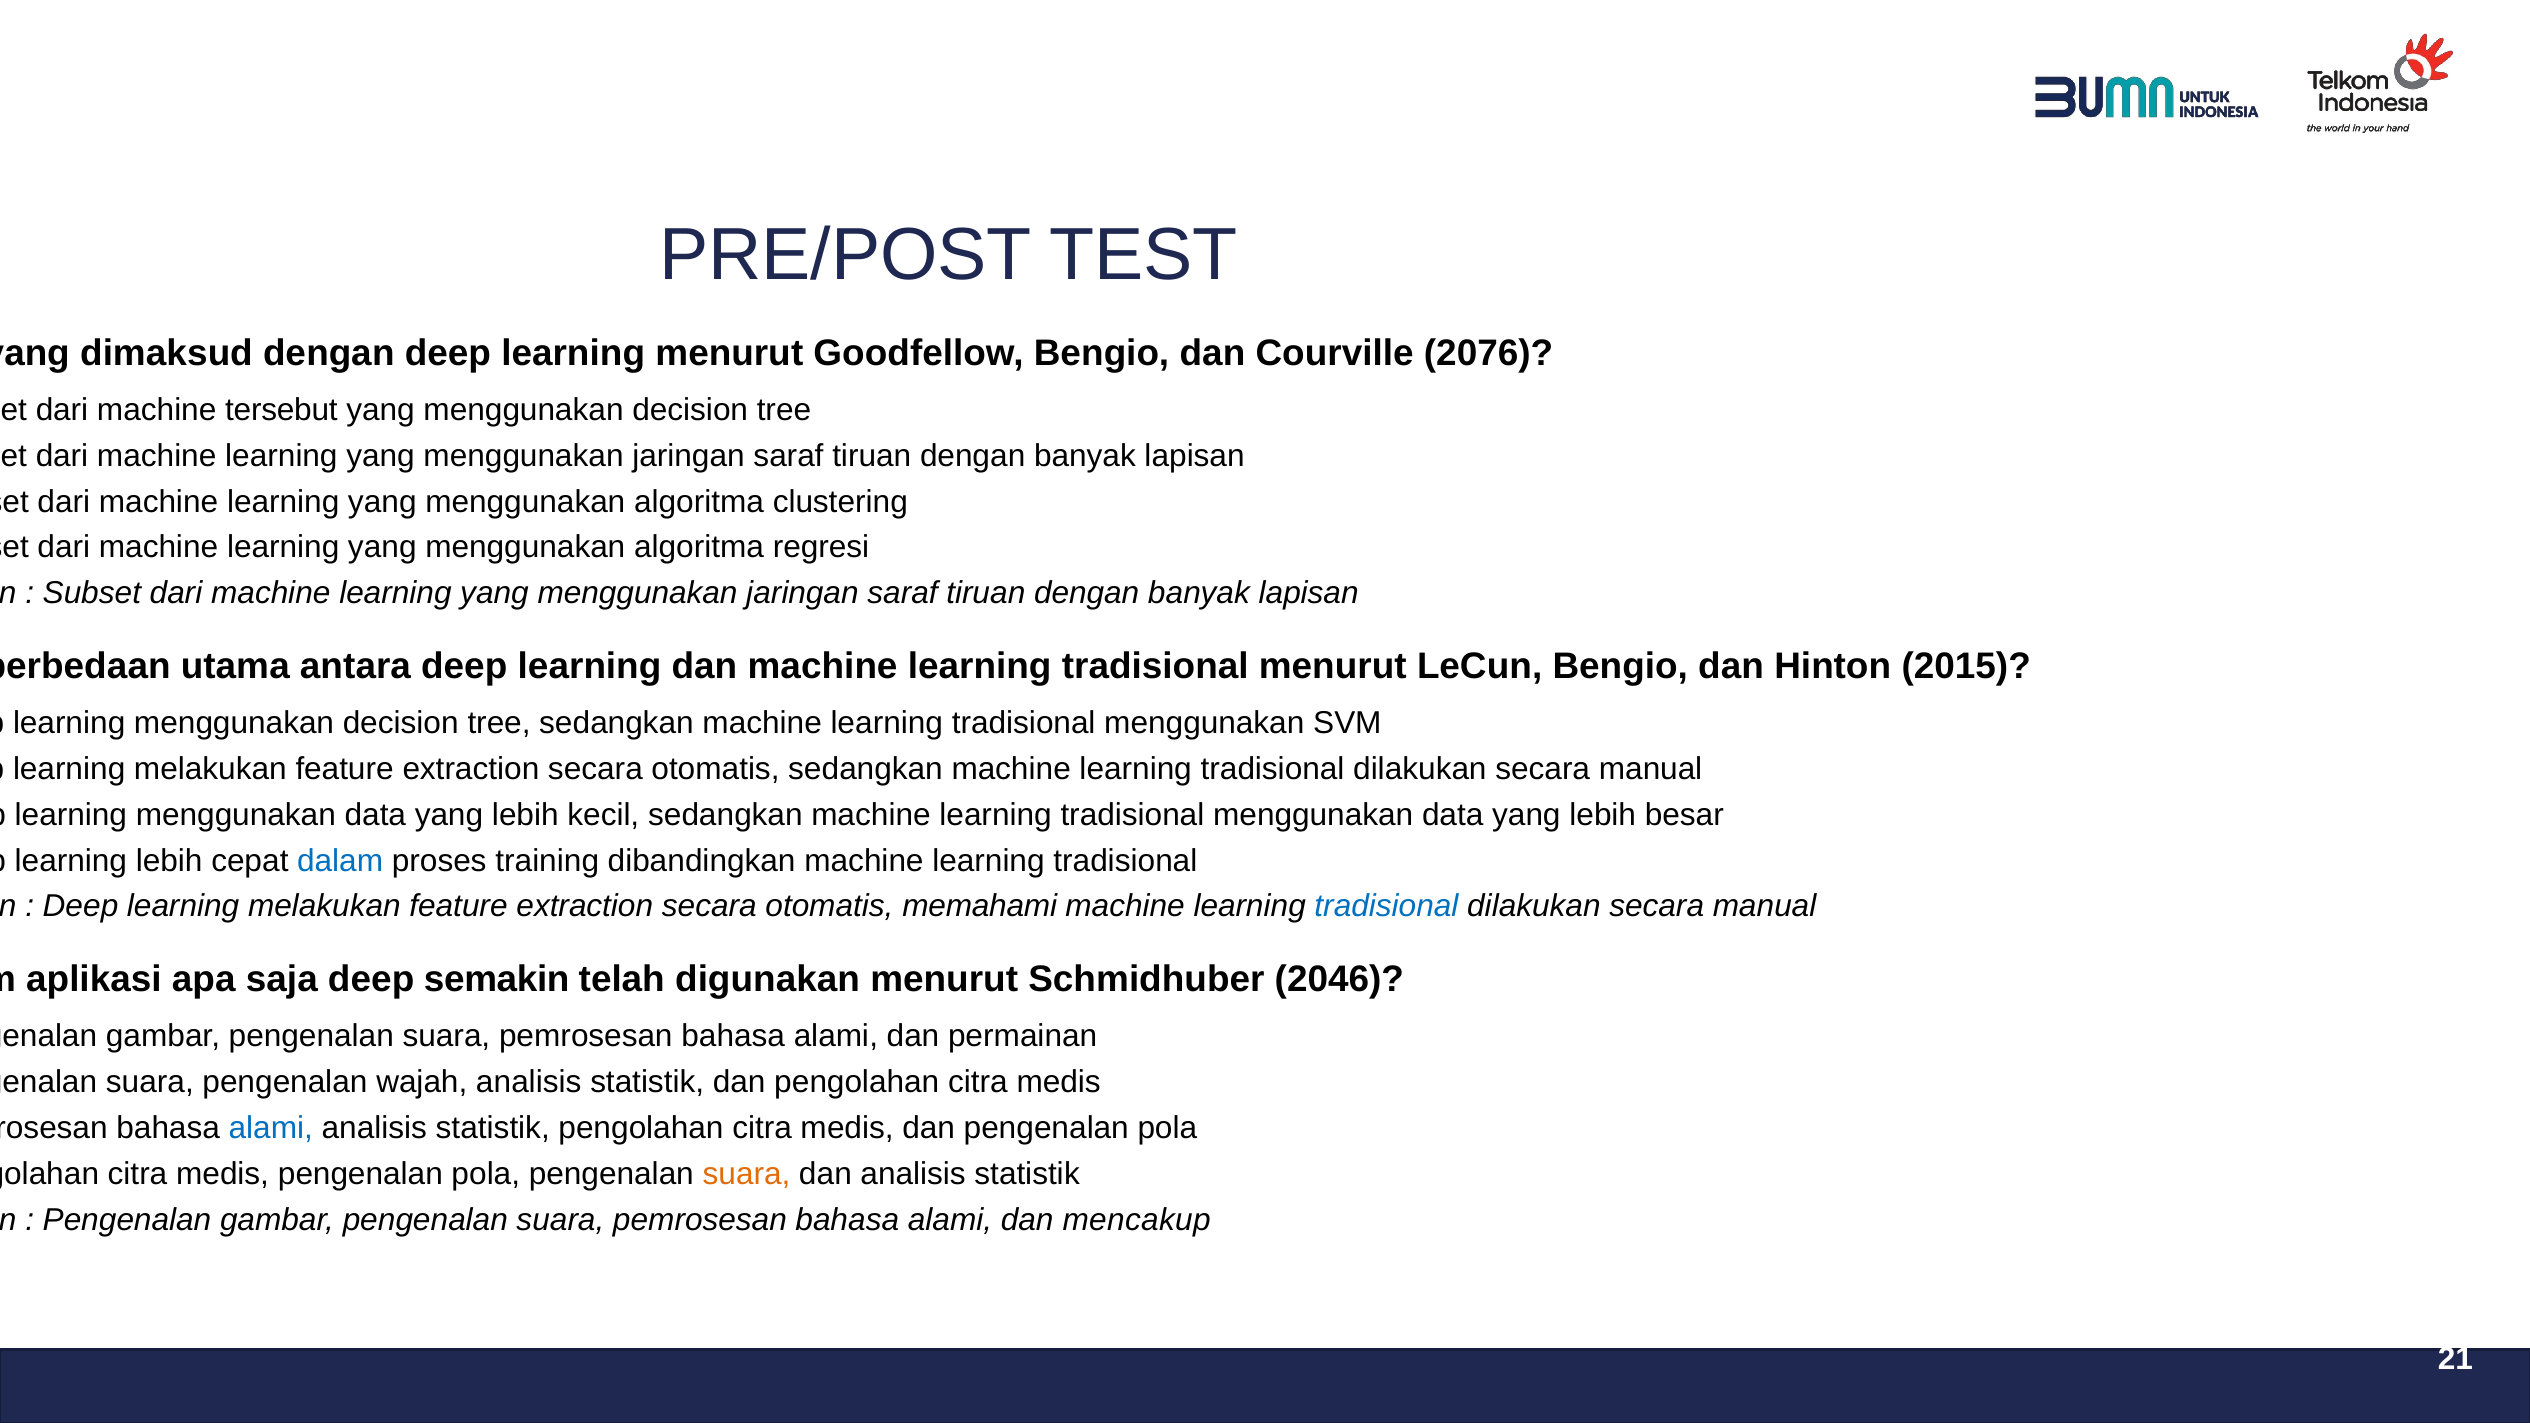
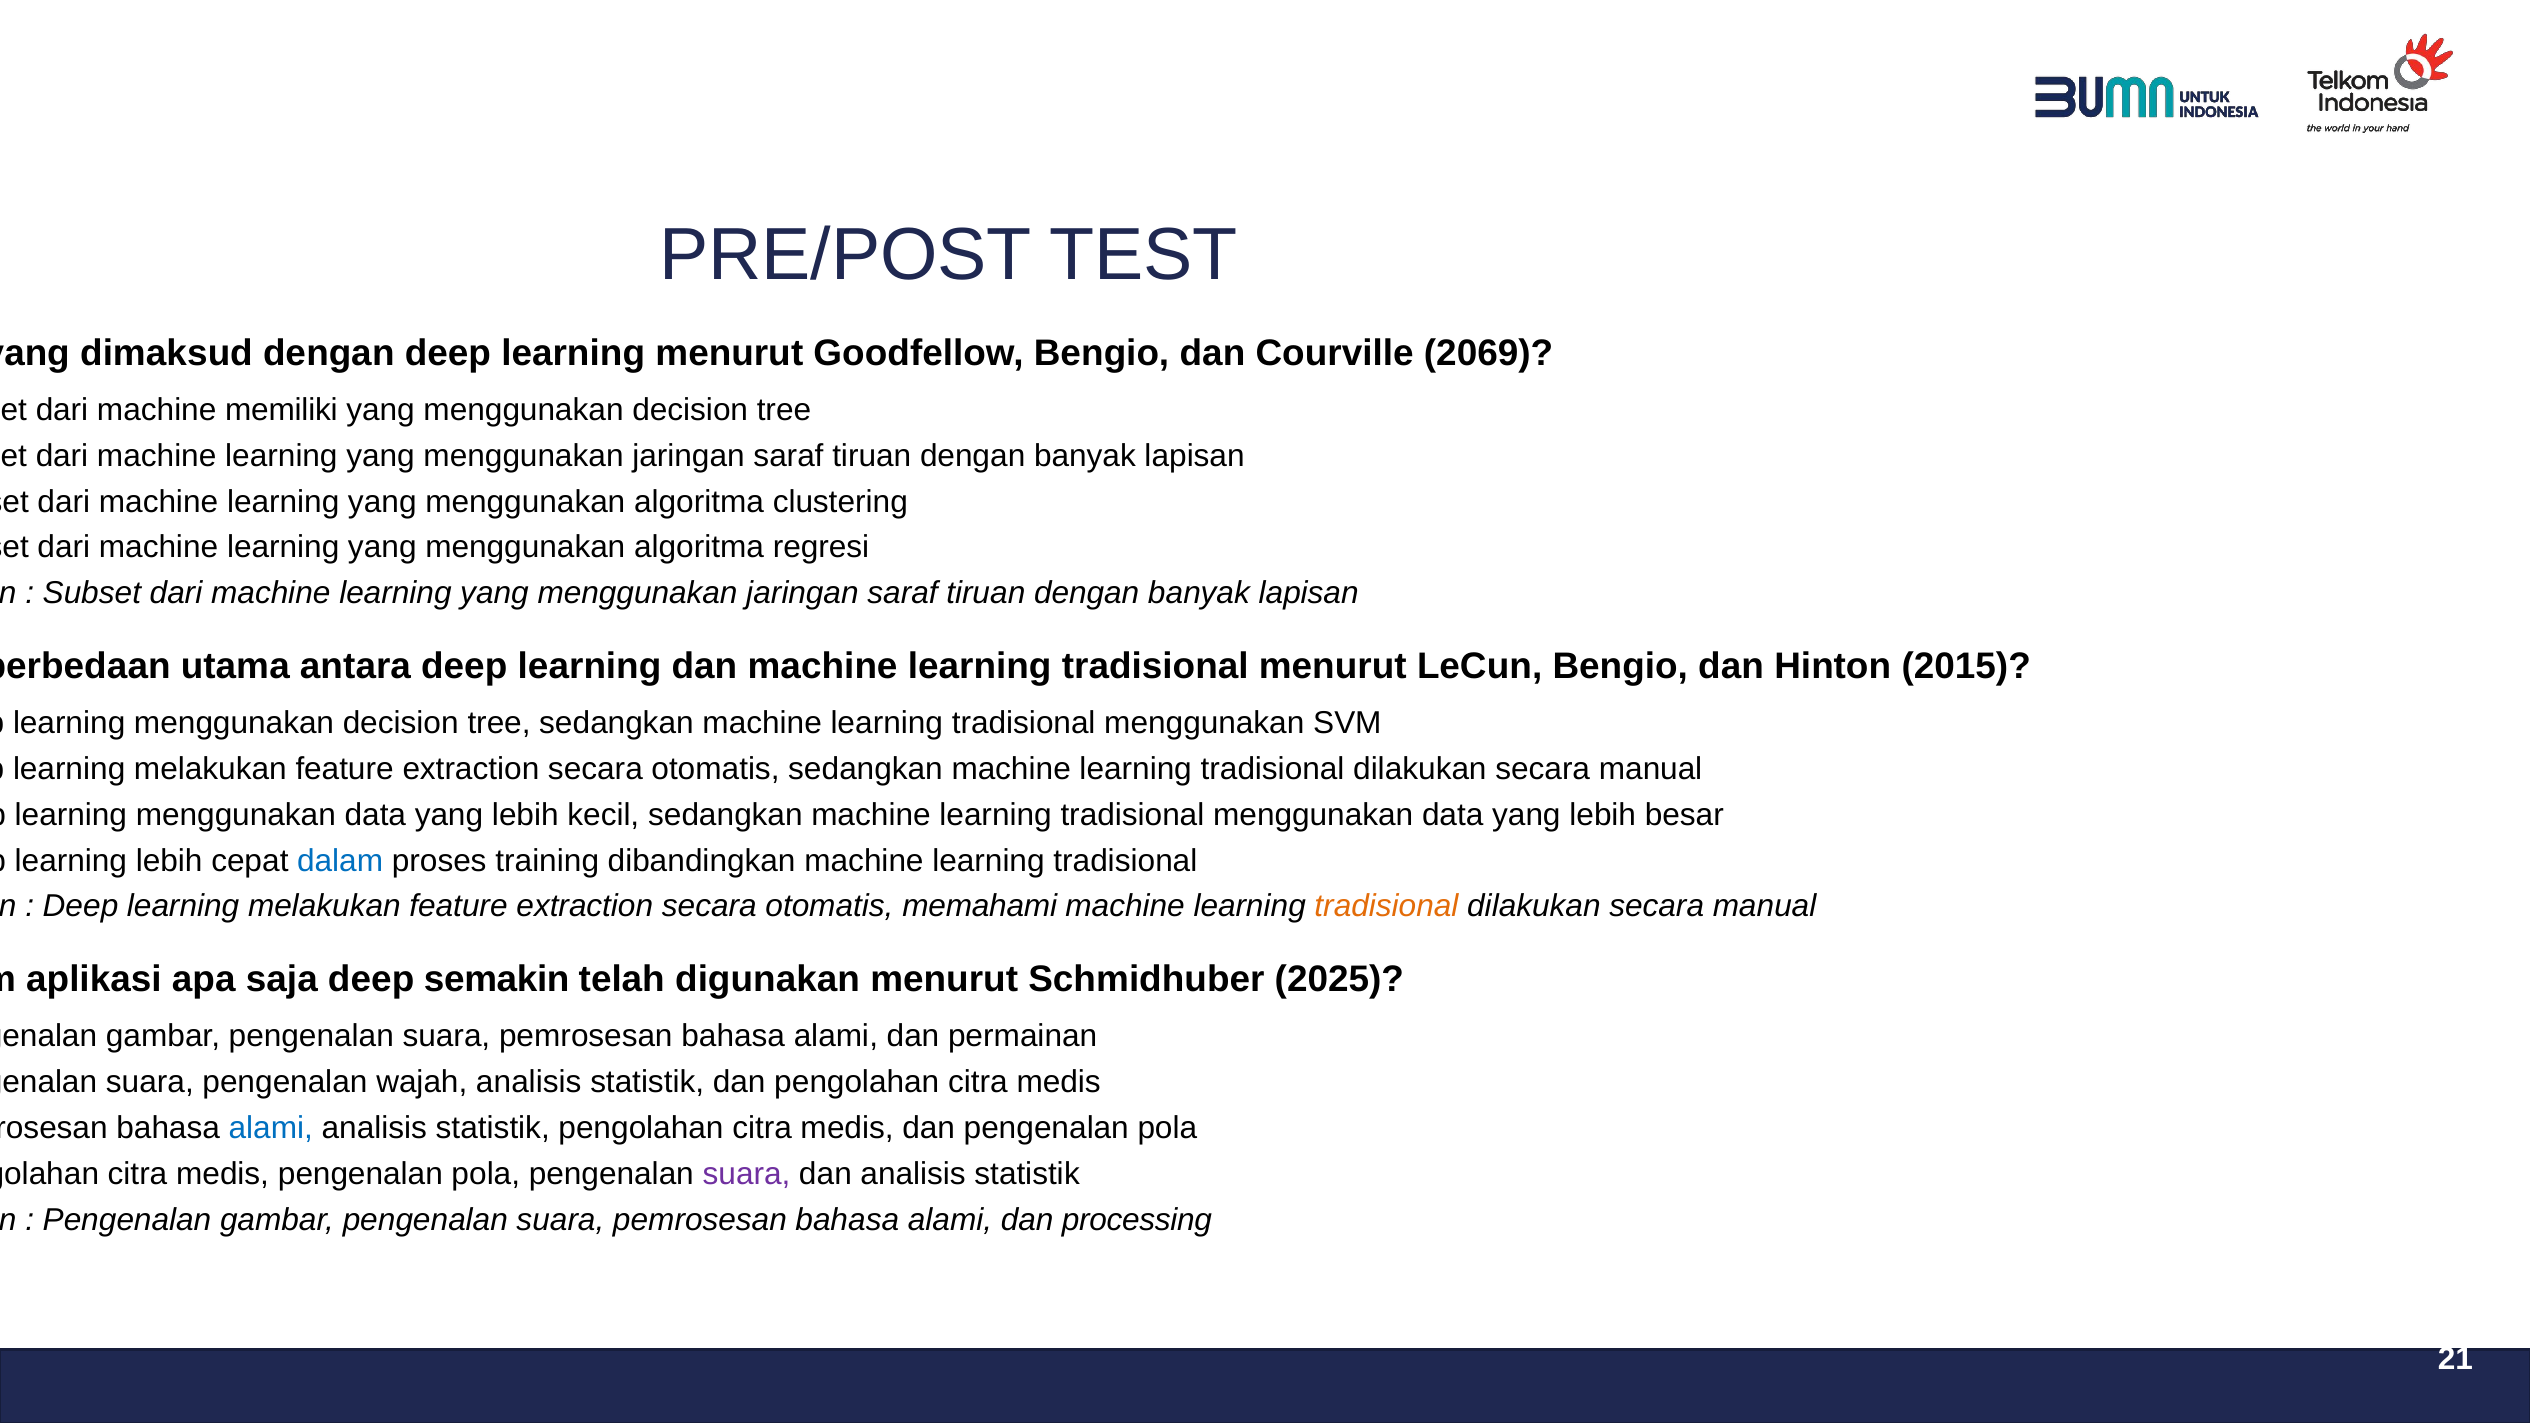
2076: 2076 -> 2069
tersebut: tersebut -> memiliki
tradisional at (1386, 907) colour: blue -> orange
2046: 2046 -> 2025
suara at (747, 1174) colour: orange -> purple
mencakup: mencakup -> processing
